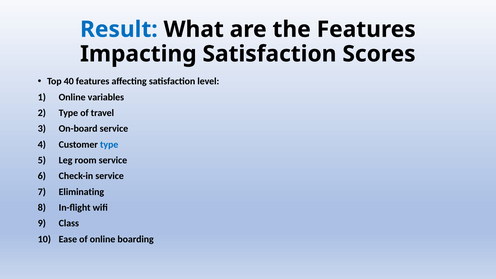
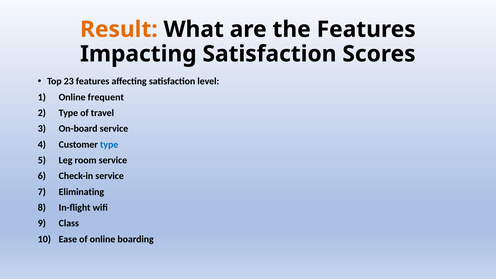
Result colour: blue -> orange
40: 40 -> 23
variables: variables -> frequent
